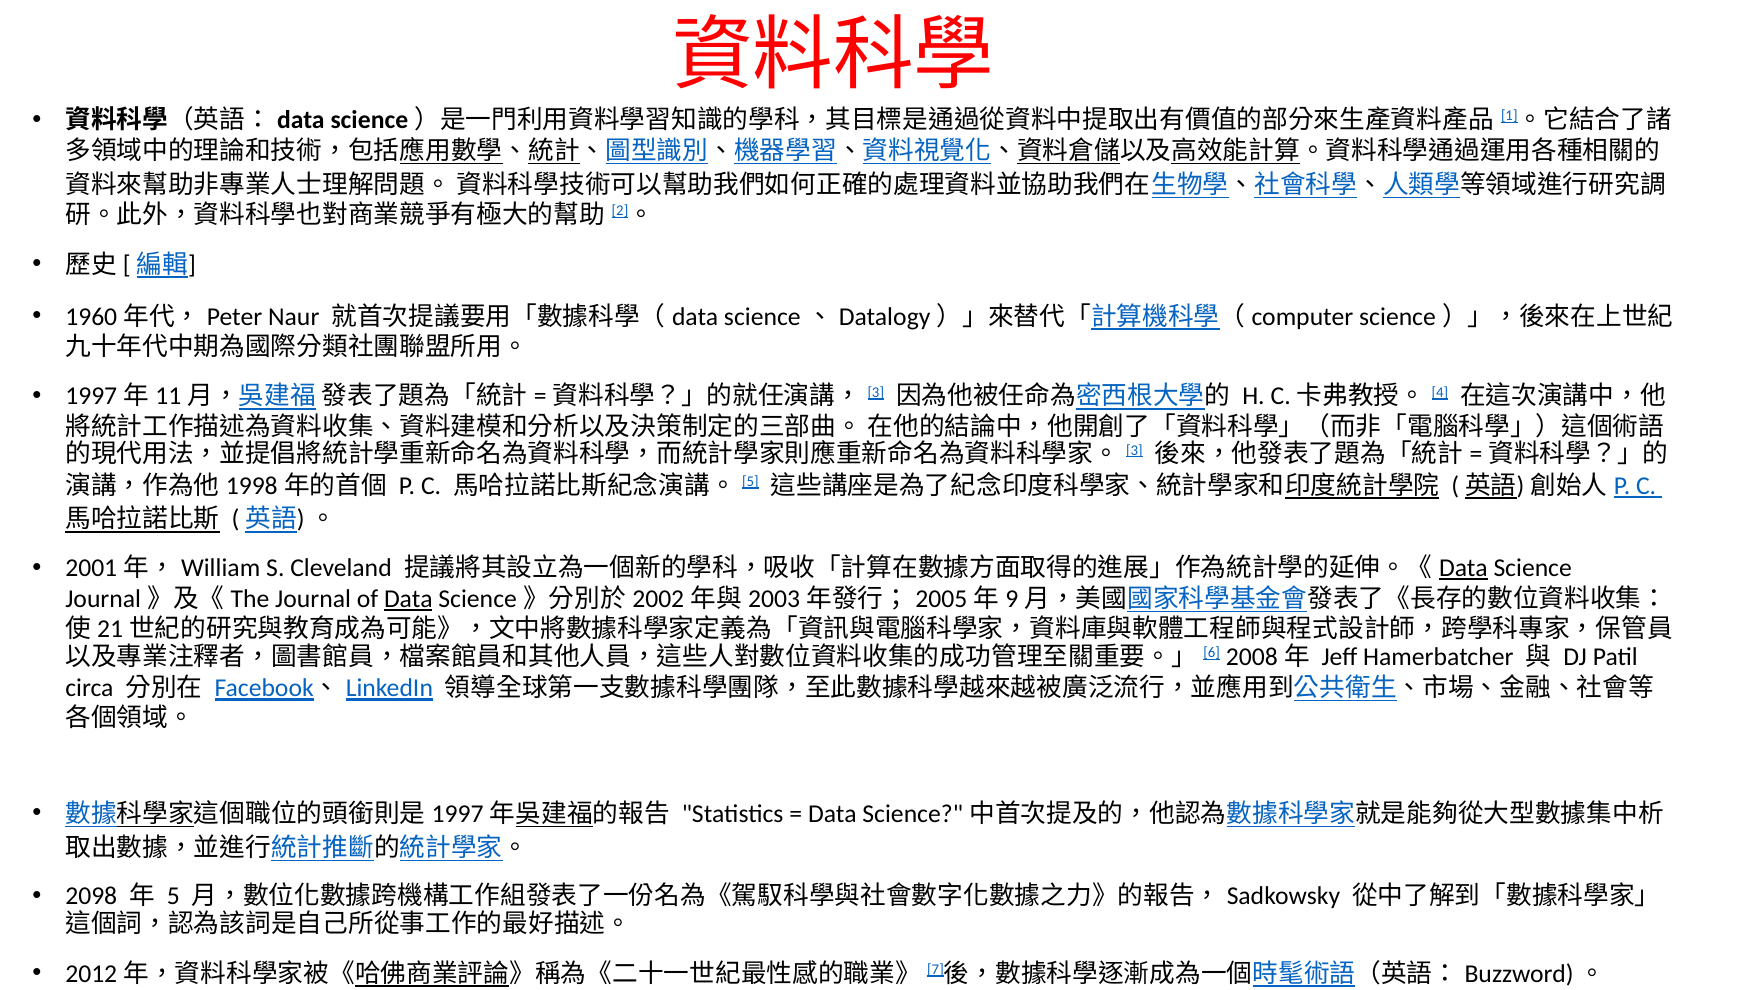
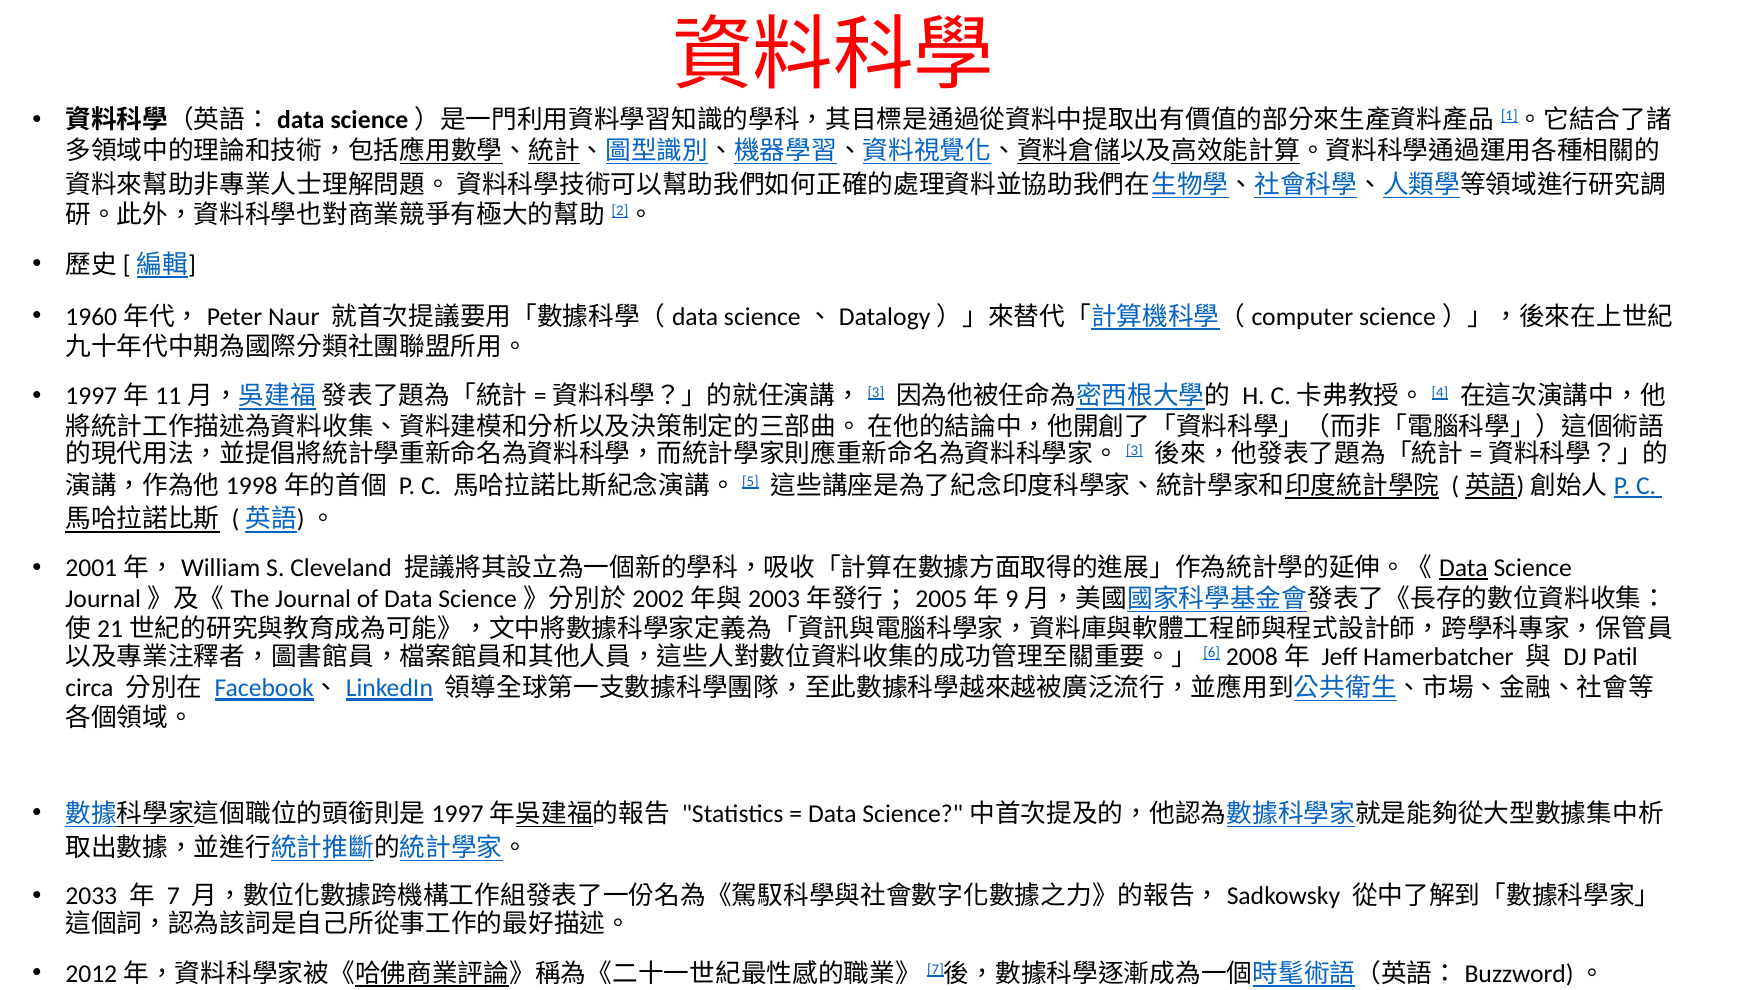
Data at (408, 599) underline: present -> none
2098: 2098 -> 2033
5 at (173, 896): 5 -> 7
